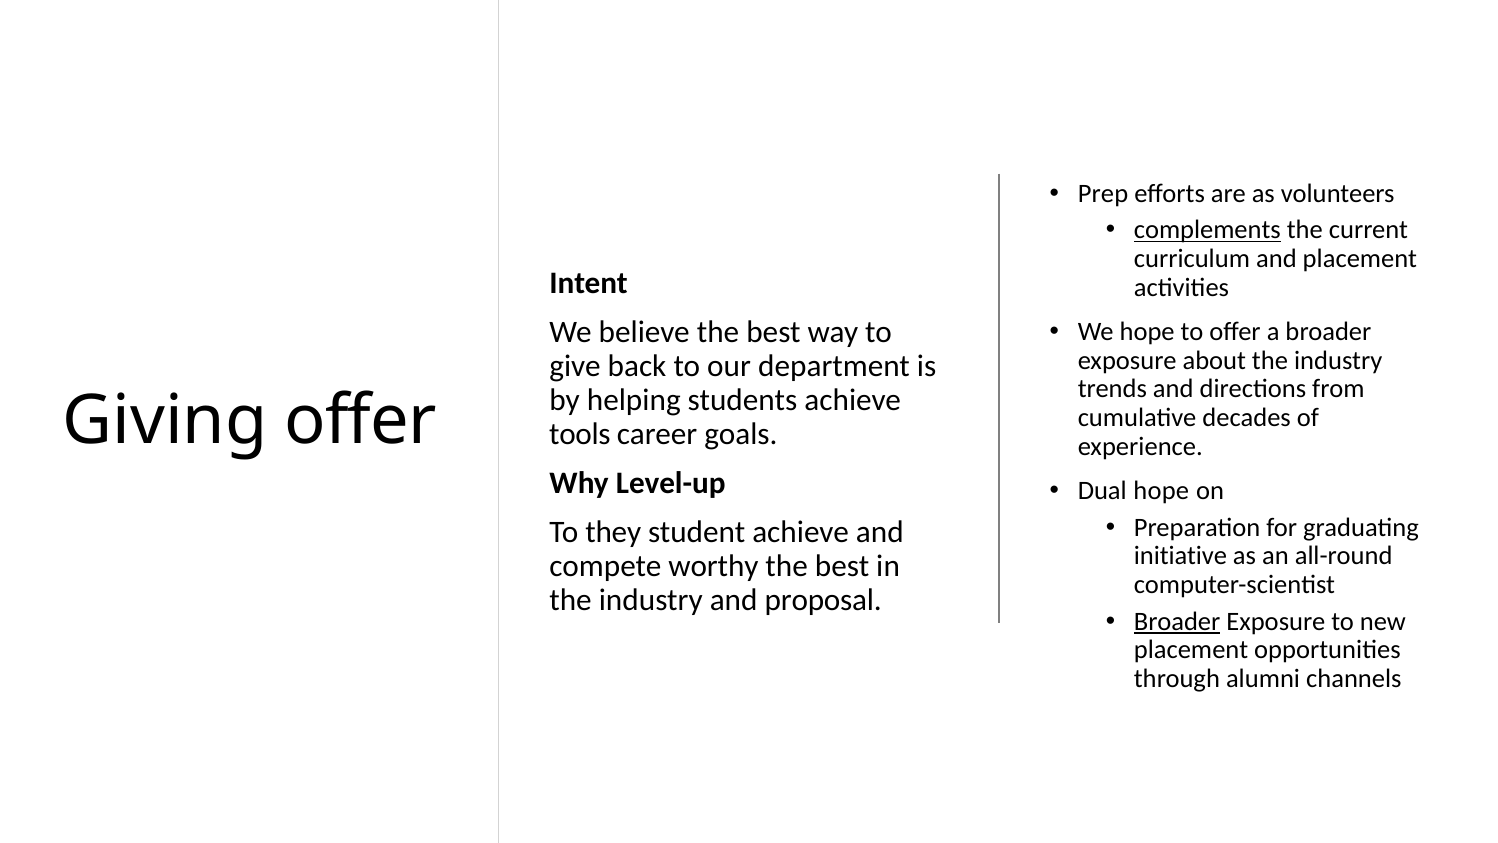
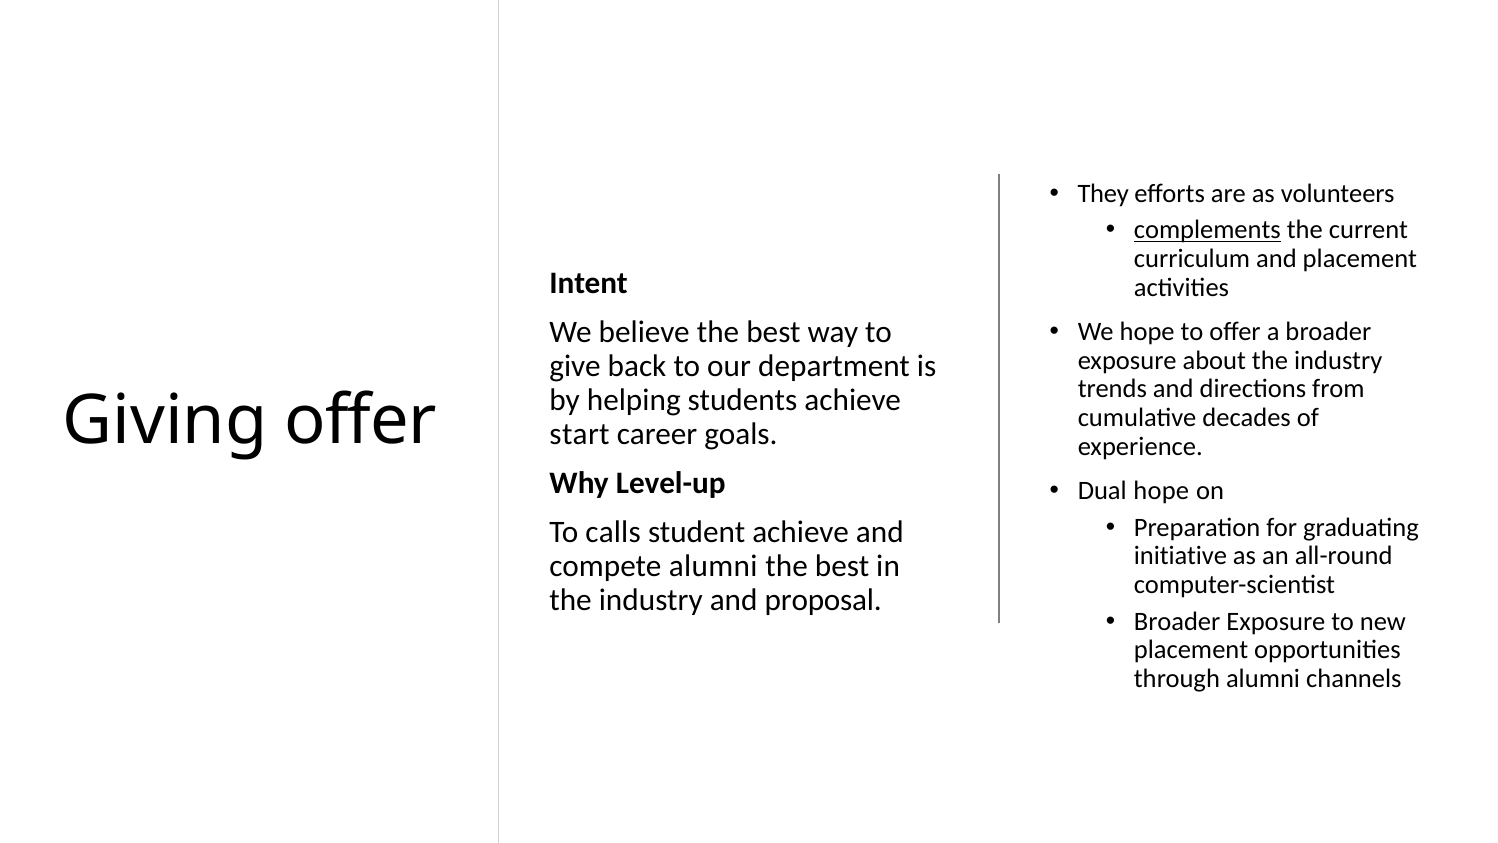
Prep: Prep -> They
tools: tools -> start
they: they -> calls
compete worthy: worthy -> alumni
Broader at (1177, 621) underline: present -> none
